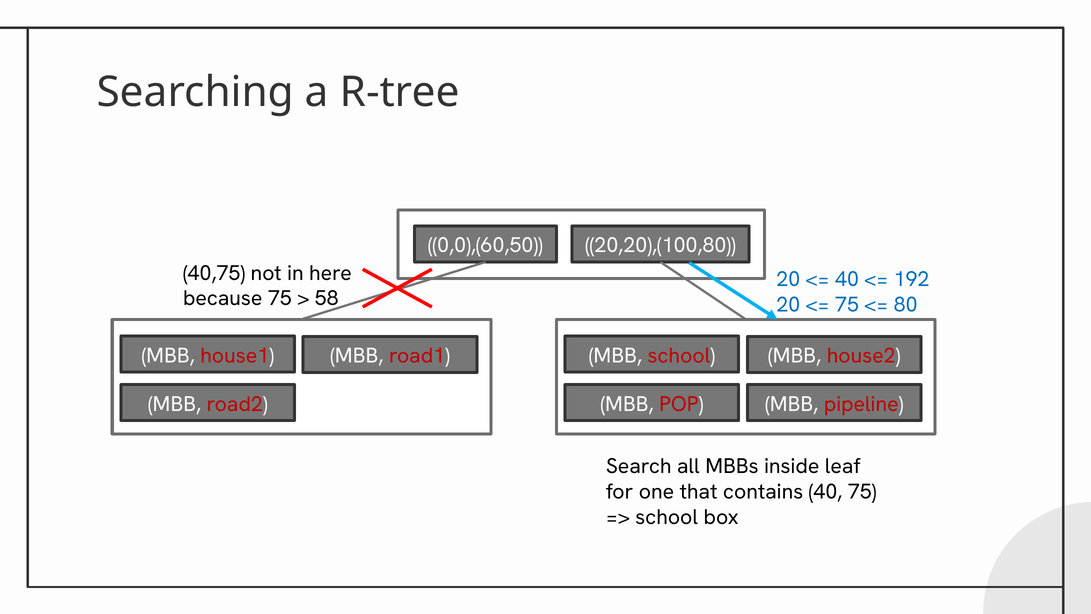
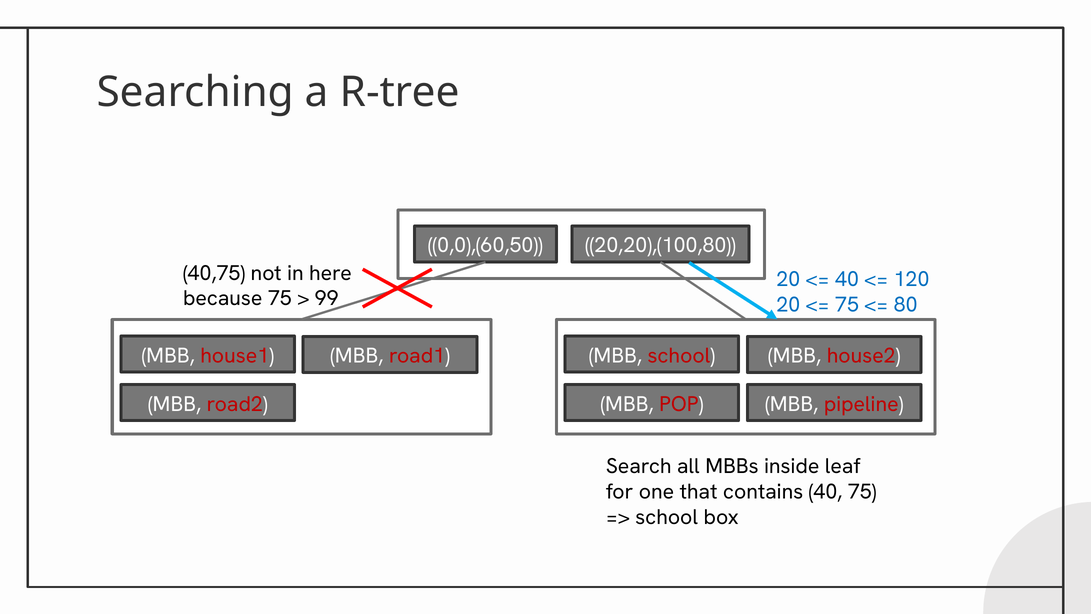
192: 192 -> 120
58: 58 -> 99
